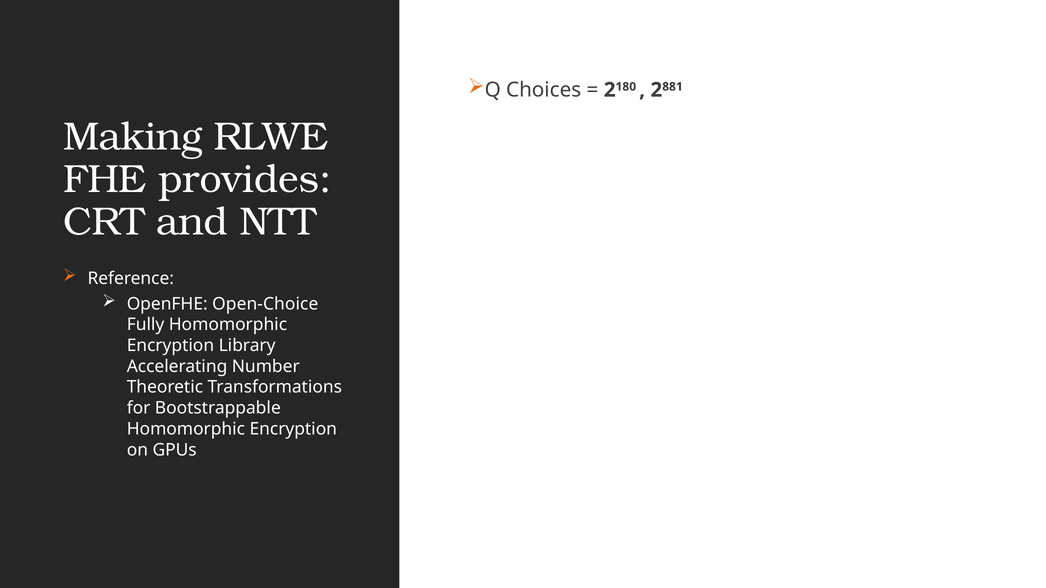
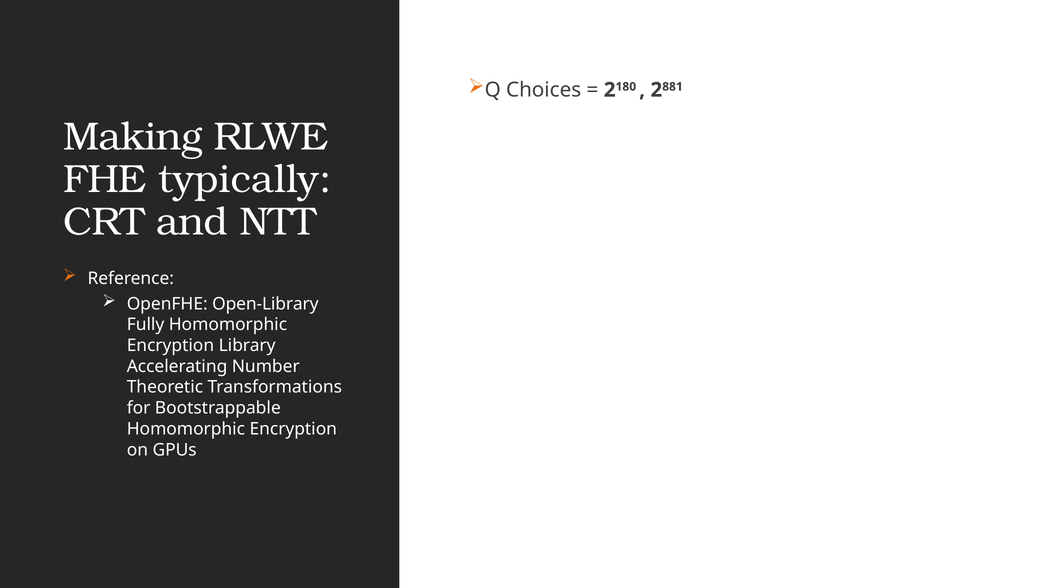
provides: provides -> typically
Open-Choice: Open-Choice -> Open-Library
